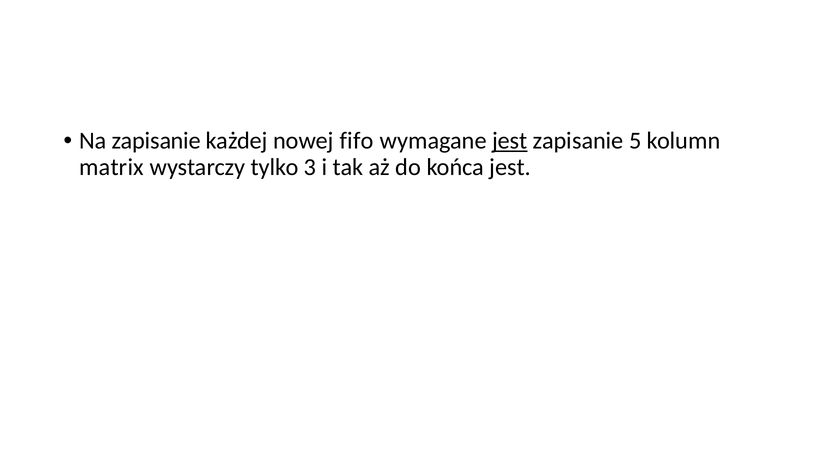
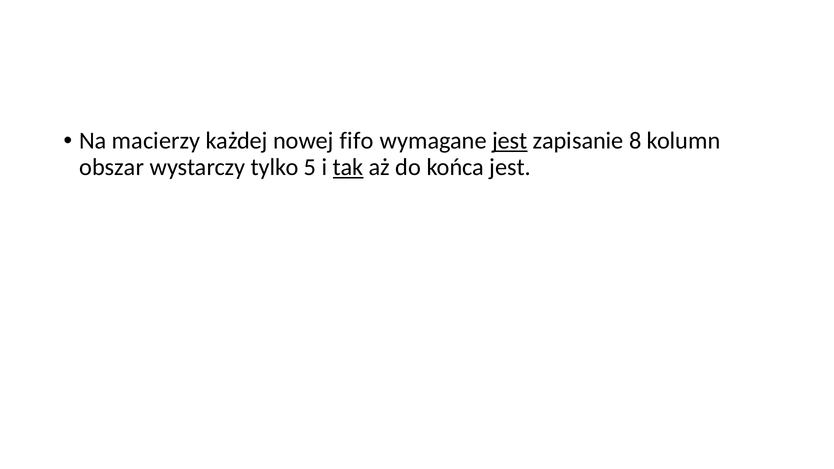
Na zapisanie: zapisanie -> macierzy
5: 5 -> 8
matrix: matrix -> obszar
3: 3 -> 5
tak underline: none -> present
